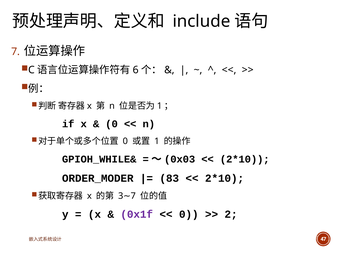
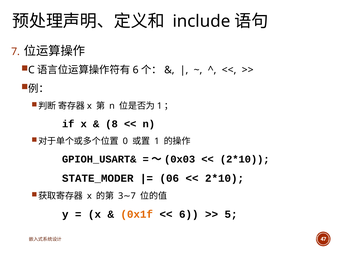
0 at (112, 124): 0 -> 8
GPIOH_WHILE&: GPIOH_WHILE& -> GPIOH_USART&
ORDER_MODER: ORDER_MODER -> STATE_MODER
83: 83 -> 06
0x1f colour: purple -> orange
0 at (189, 214): 0 -> 6
2: 2 -> 5
